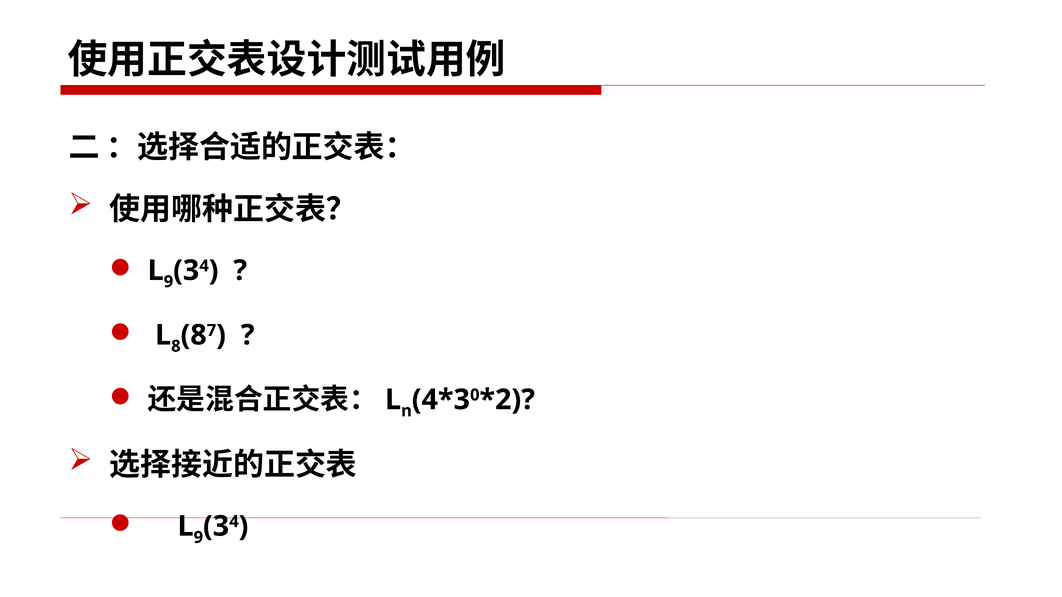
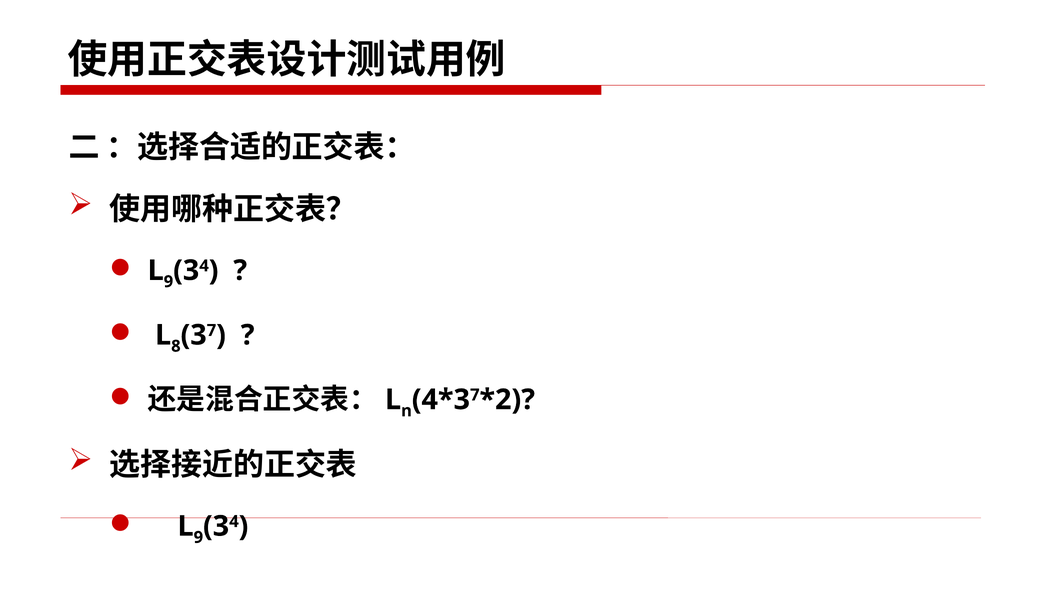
8 at (194, 335): 8 -> 3
0 at (475, 395): 0 -> 7
